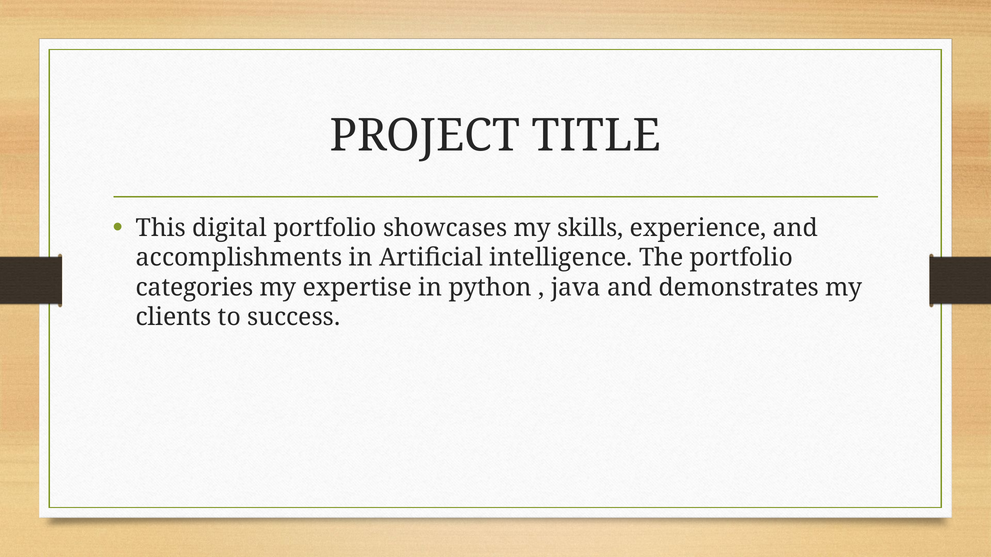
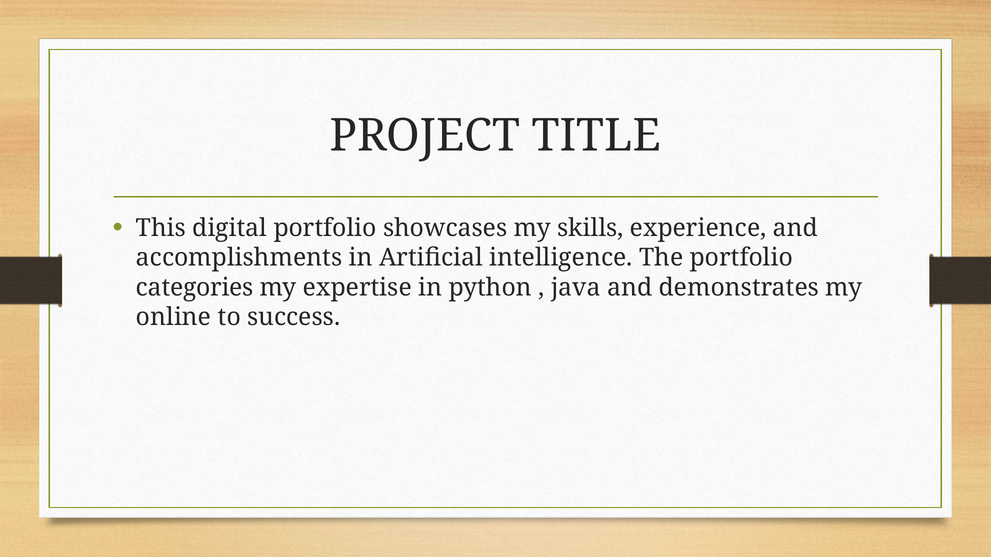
clients: clients -> online
